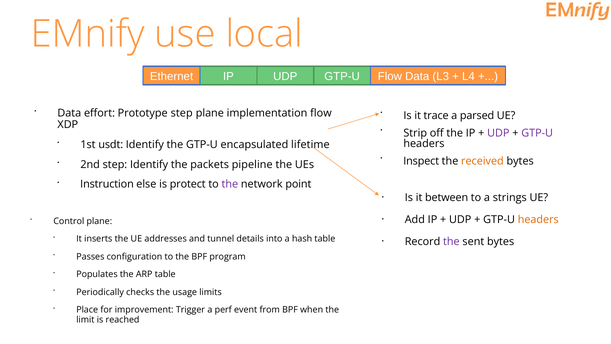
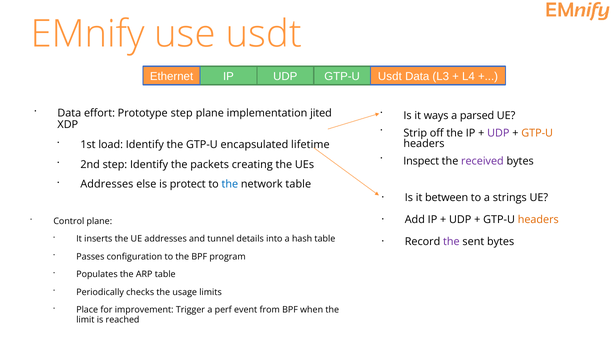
use local: local -> usdt
Ethernet Flow: Flow -> Usdt
implementation flow: flow -> jited
trace: trace -> ways
GTP-U at (537, 133) colour: purple -> orange
usdt: usdt -> load
received colour: orange -> purple
pipeline: pipeline -> creating
Instruction at (107, 184): Instruction -> Addresses
the at (230, 184) colour: purple -> blue
network point: point -> table
